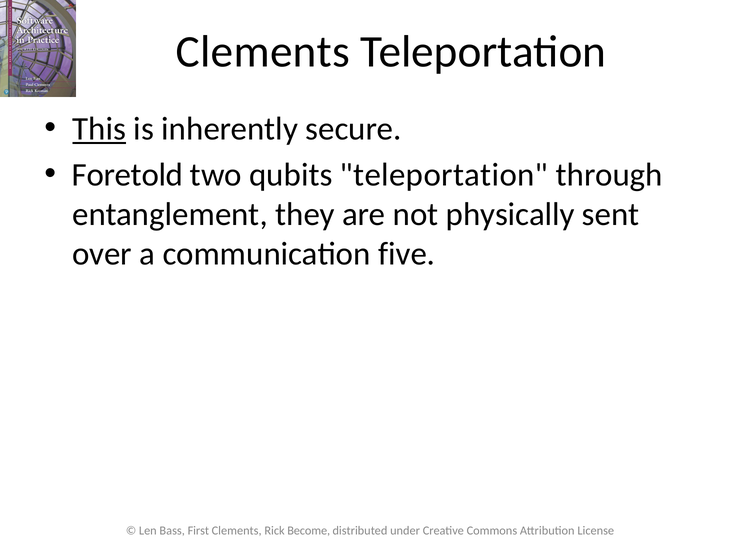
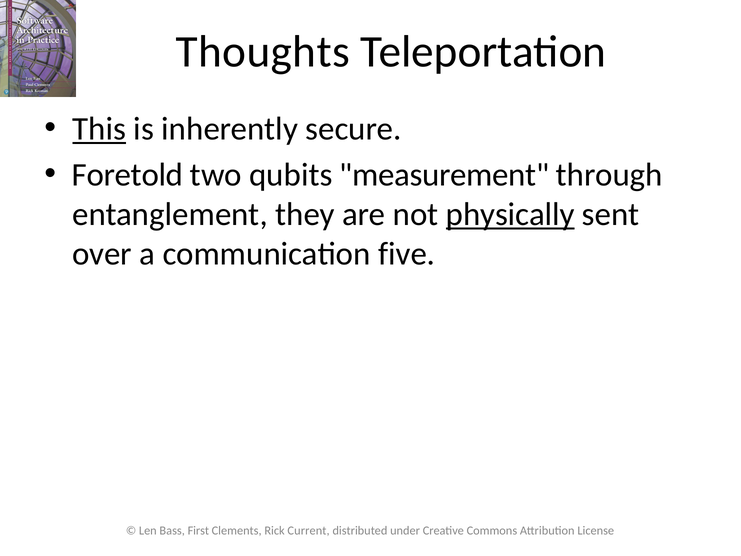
Clements at (263, 52): Clements -> Thoughts
qubits teleportation: teleportation -> measurement
physically underline: none -> present
Become: Become -> Current
